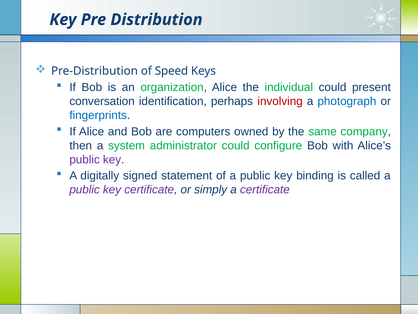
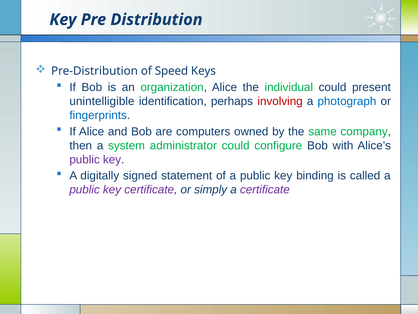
conversation: conversation -> unintelligible
